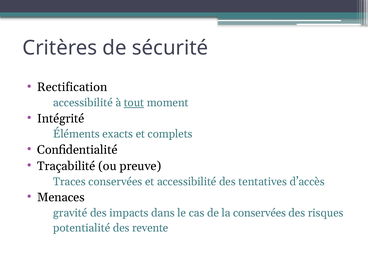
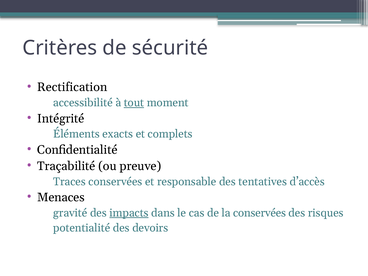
et accessibilité: accessibilité -> responsable
impacts underline: none -> present
revente: revente -> devoirs
